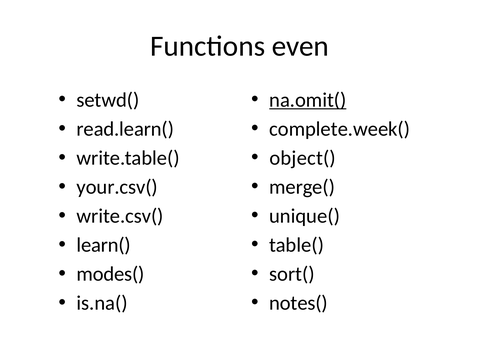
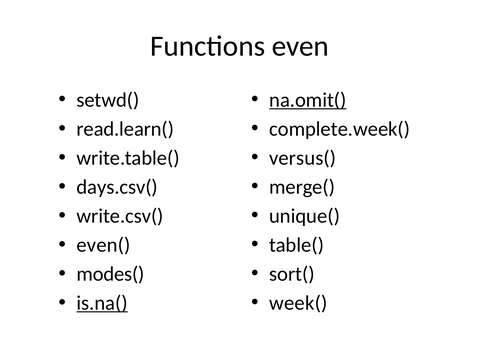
object(: object( -> versus(
your.csv(: your.csv( -> days.csv(
learn(: learn( -> even(
is.na( underline: none -> present
notes(: notes( -> week(
